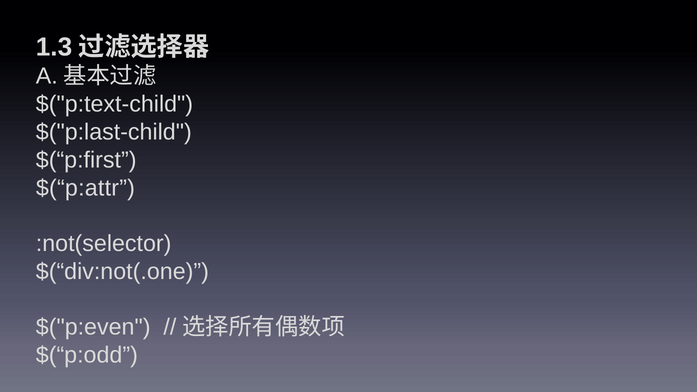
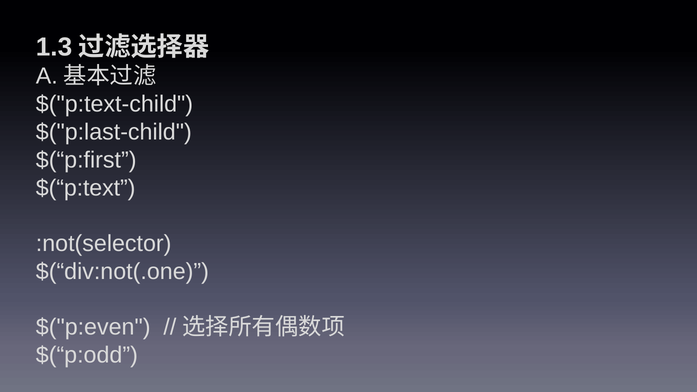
$(“p:attr: $(“p:attr -> $(“p:text
